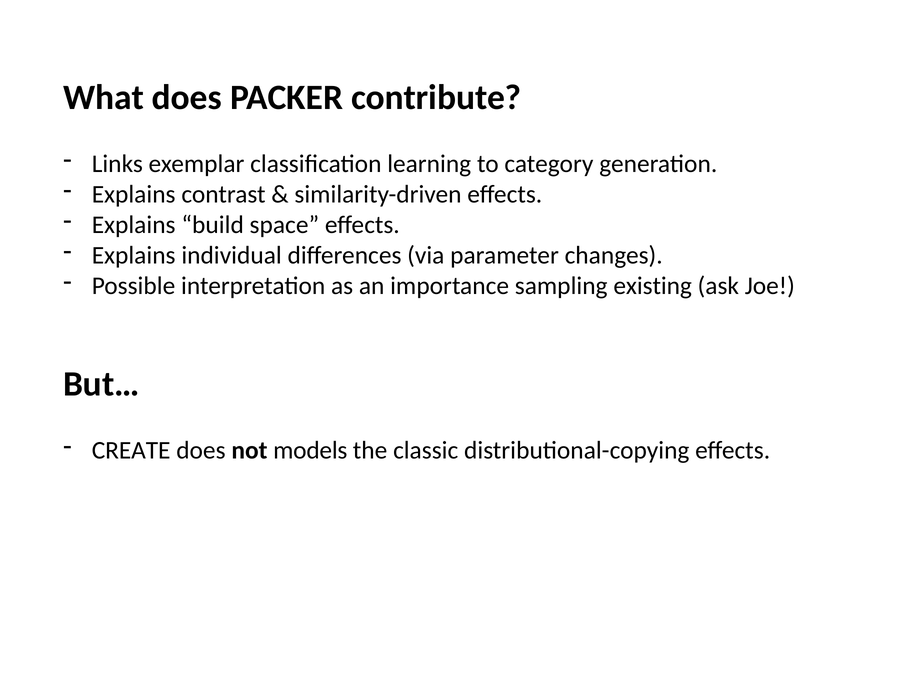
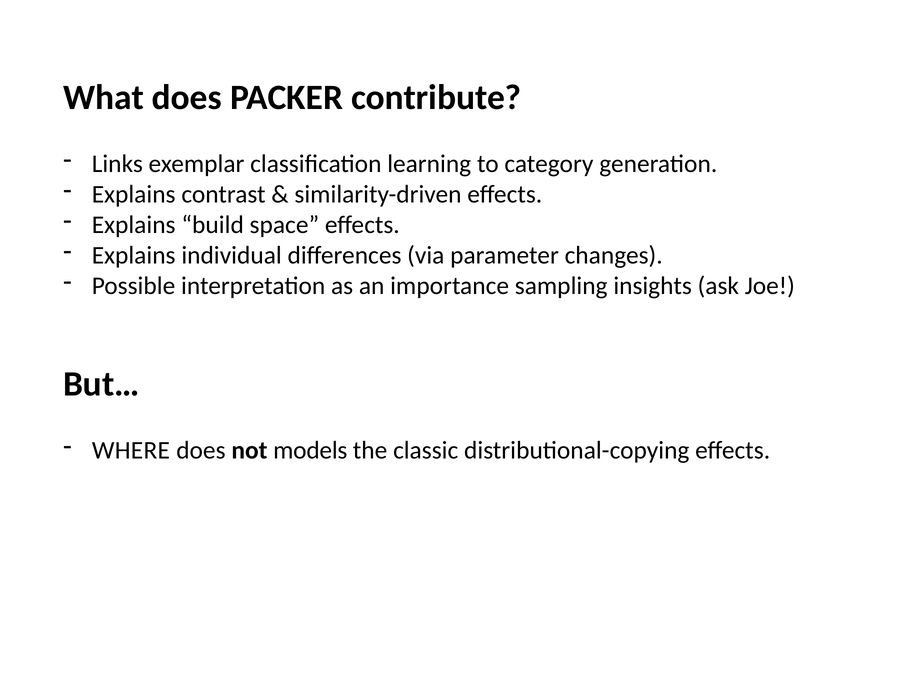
existing: existing -> insights
CREATE: CREATE -> WHERE
